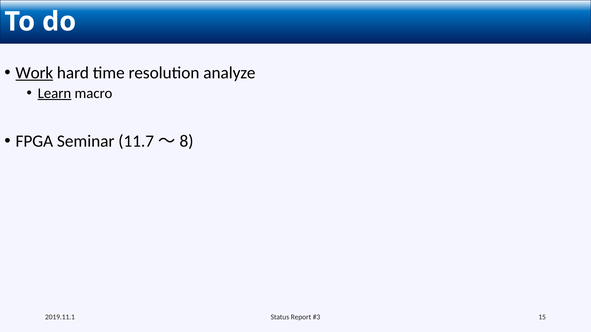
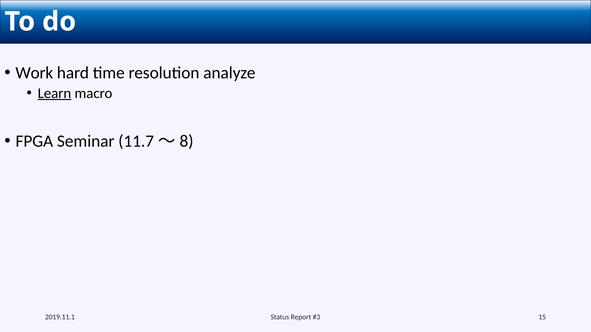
Work underline: present -> none
